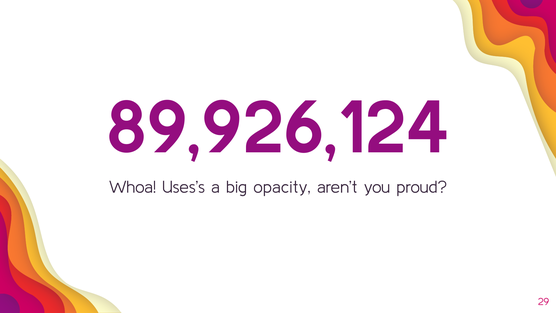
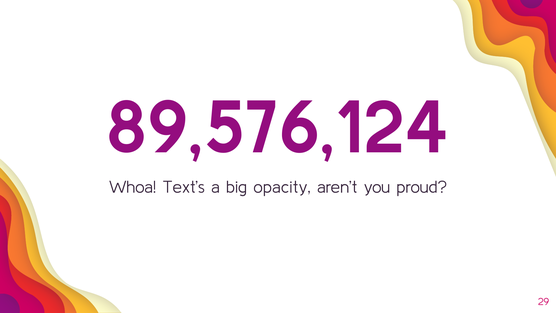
89,926,124: 89,926,124 -> 89,576,124
Uses’s: Uses’s -> Text’s
